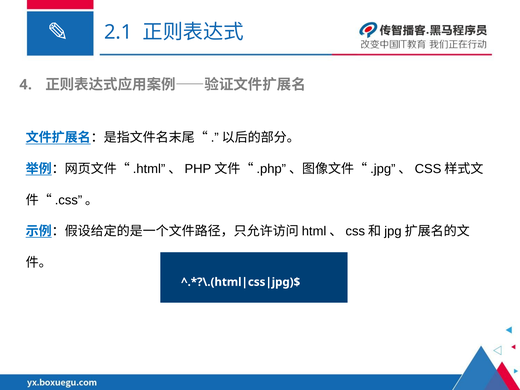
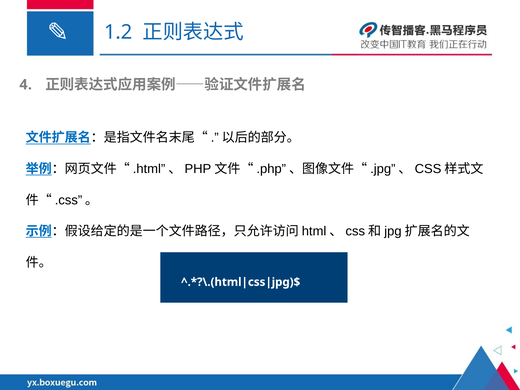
2.1: 2.1 -> 1.2
